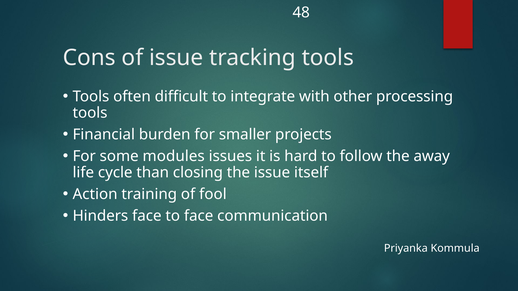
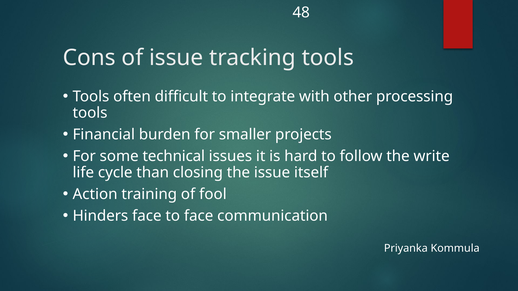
modules: modules -> technical
away: away -> write
